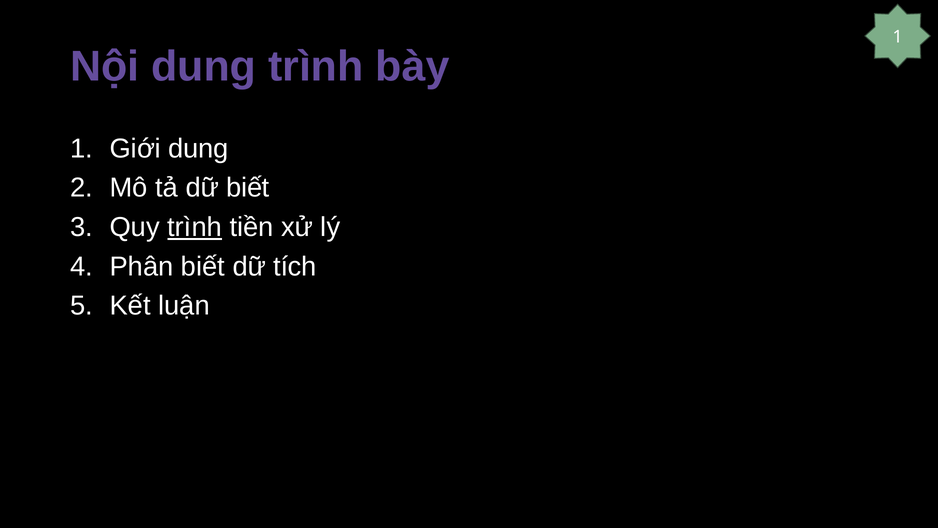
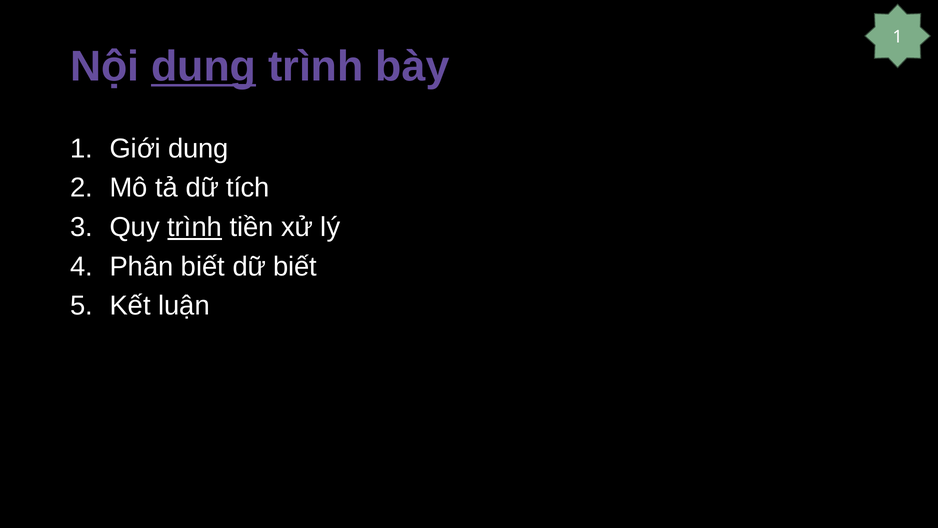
dung at (204, 67) underline: none -> present
dữ biết: biết -> tích
dữ tích: tích -> biết
